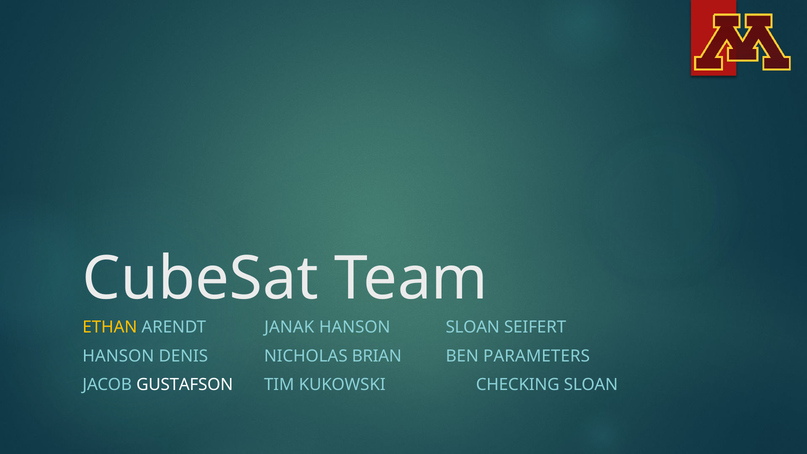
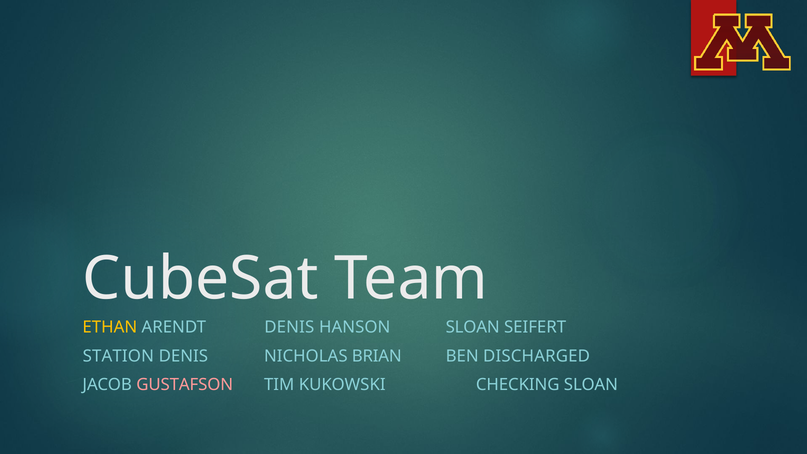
ARENDT JANAK: JANAK -> DENIS
HANSON at (118, 356): HANSON -> STATION
PARAMETERS: PARAMETERS -> DISCHARGED
GUSTAFSON colour: white -> pink
